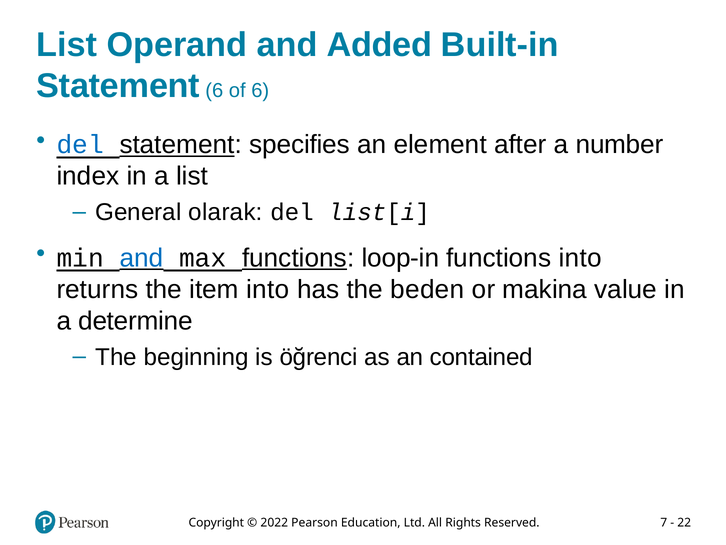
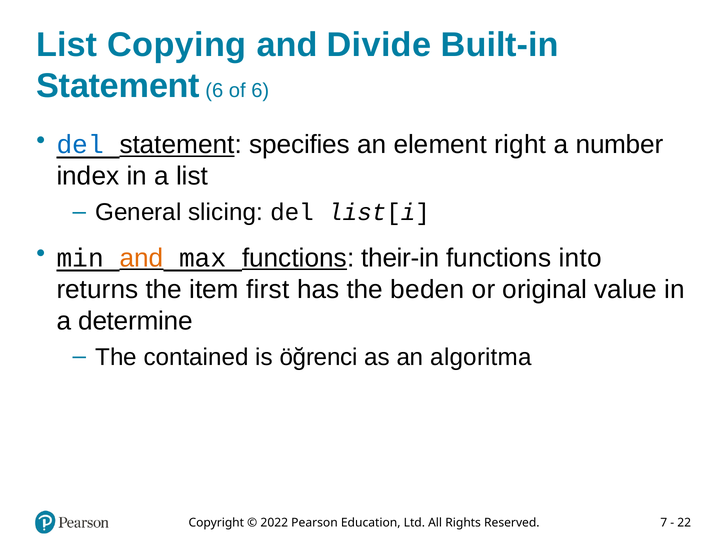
Operand: Operand -> Copying
Added: Added -> Divide
after: after -> right
olarak: olarak -> slicing
and at (141, 258) colour: blue -> orange
loop-in: loop-in -> their-in
item into: into -> first
makina: makina -> original
beginning: beginning -> contained
contained: contained -> algoritma
